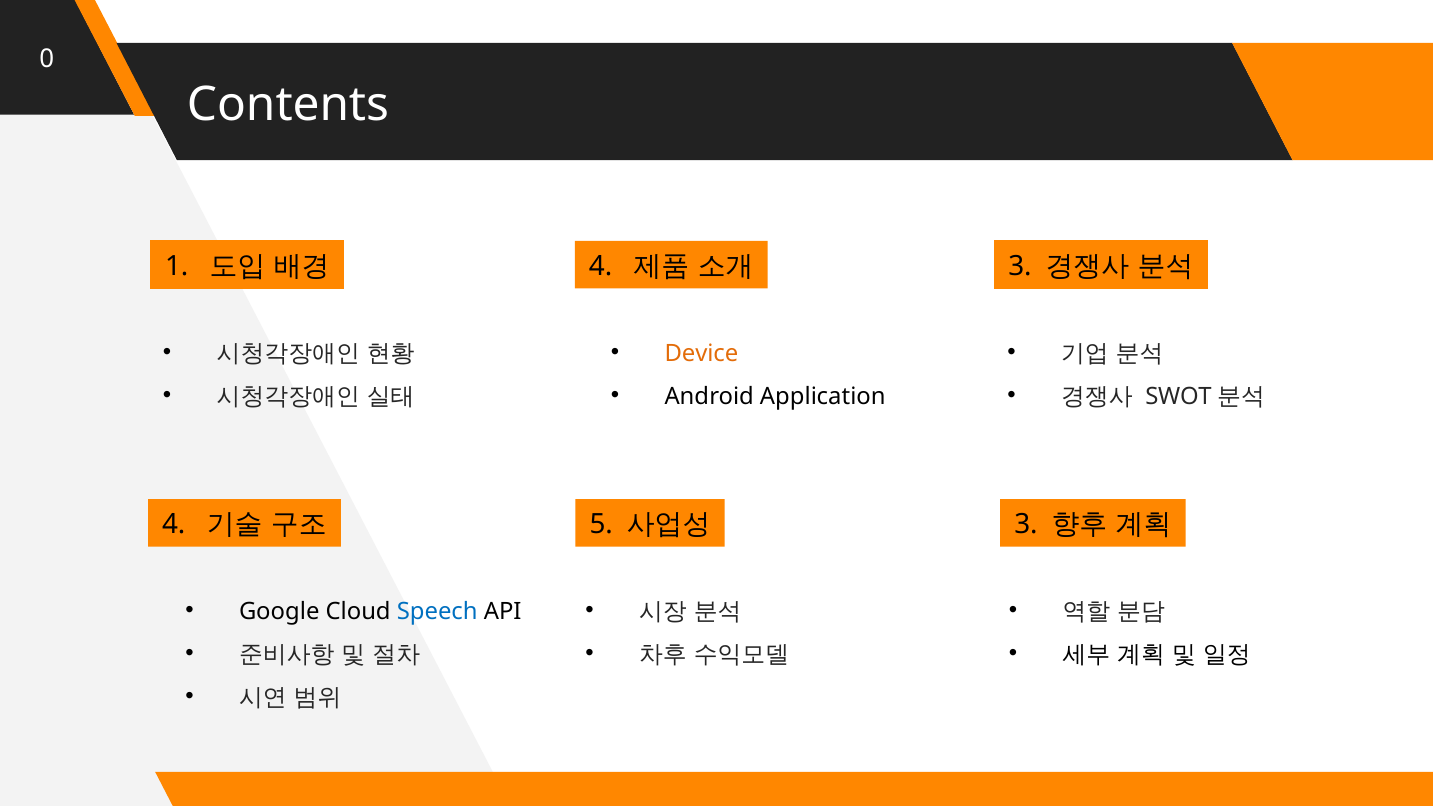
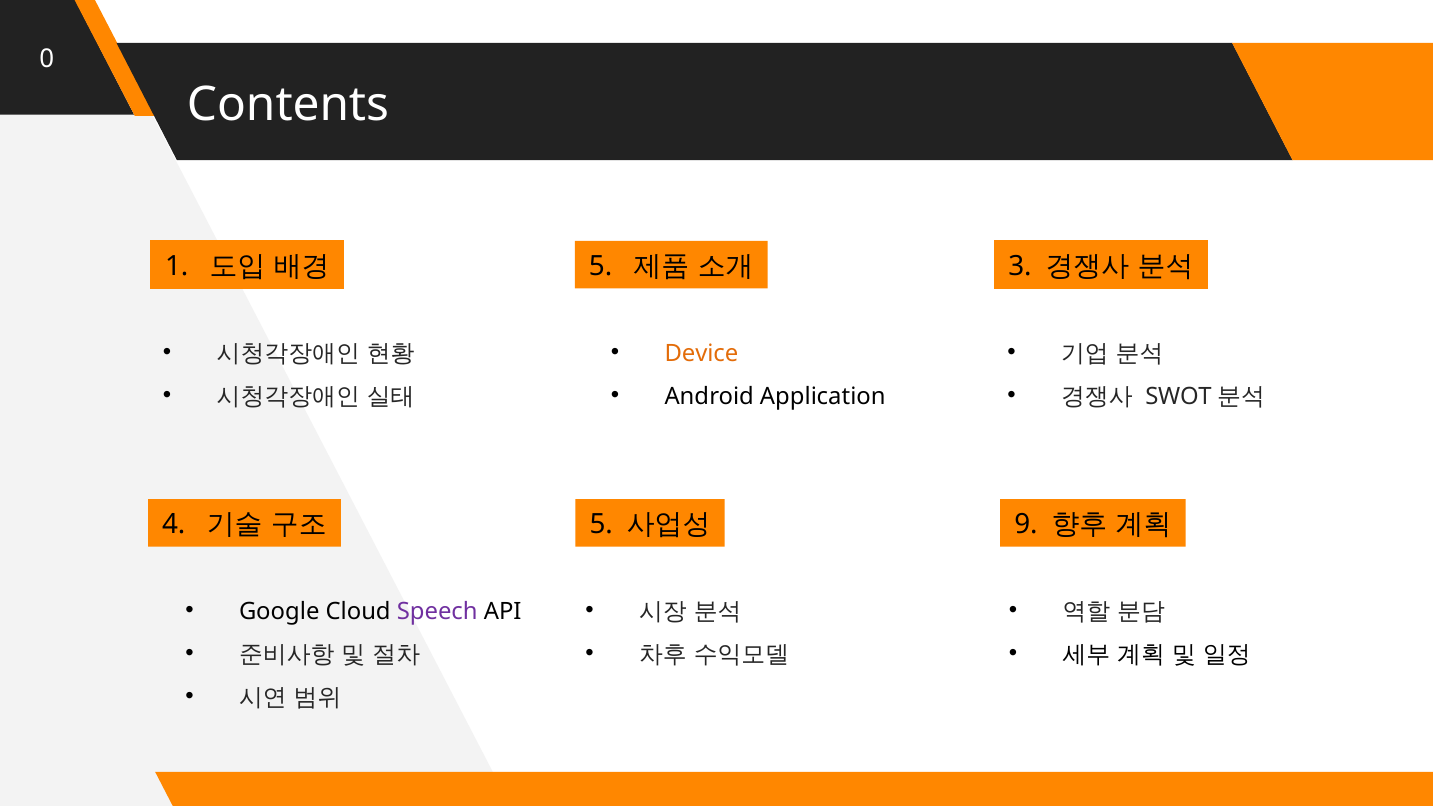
4 at (601, 267): 4 -> 5
3 at (1026, 525): 3 -> 9
Speech colour: blue -> purple
